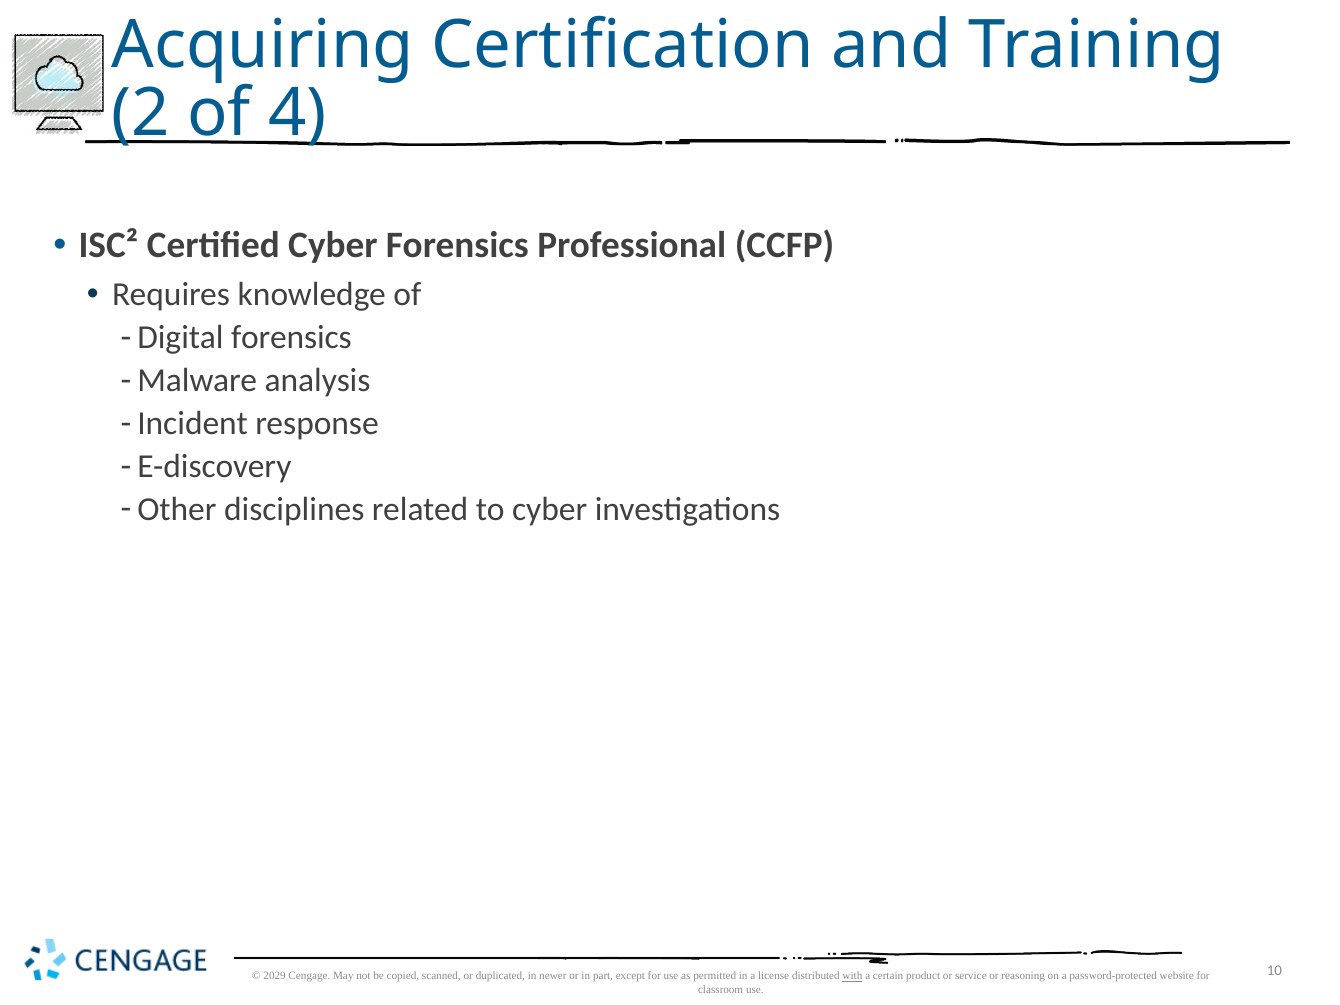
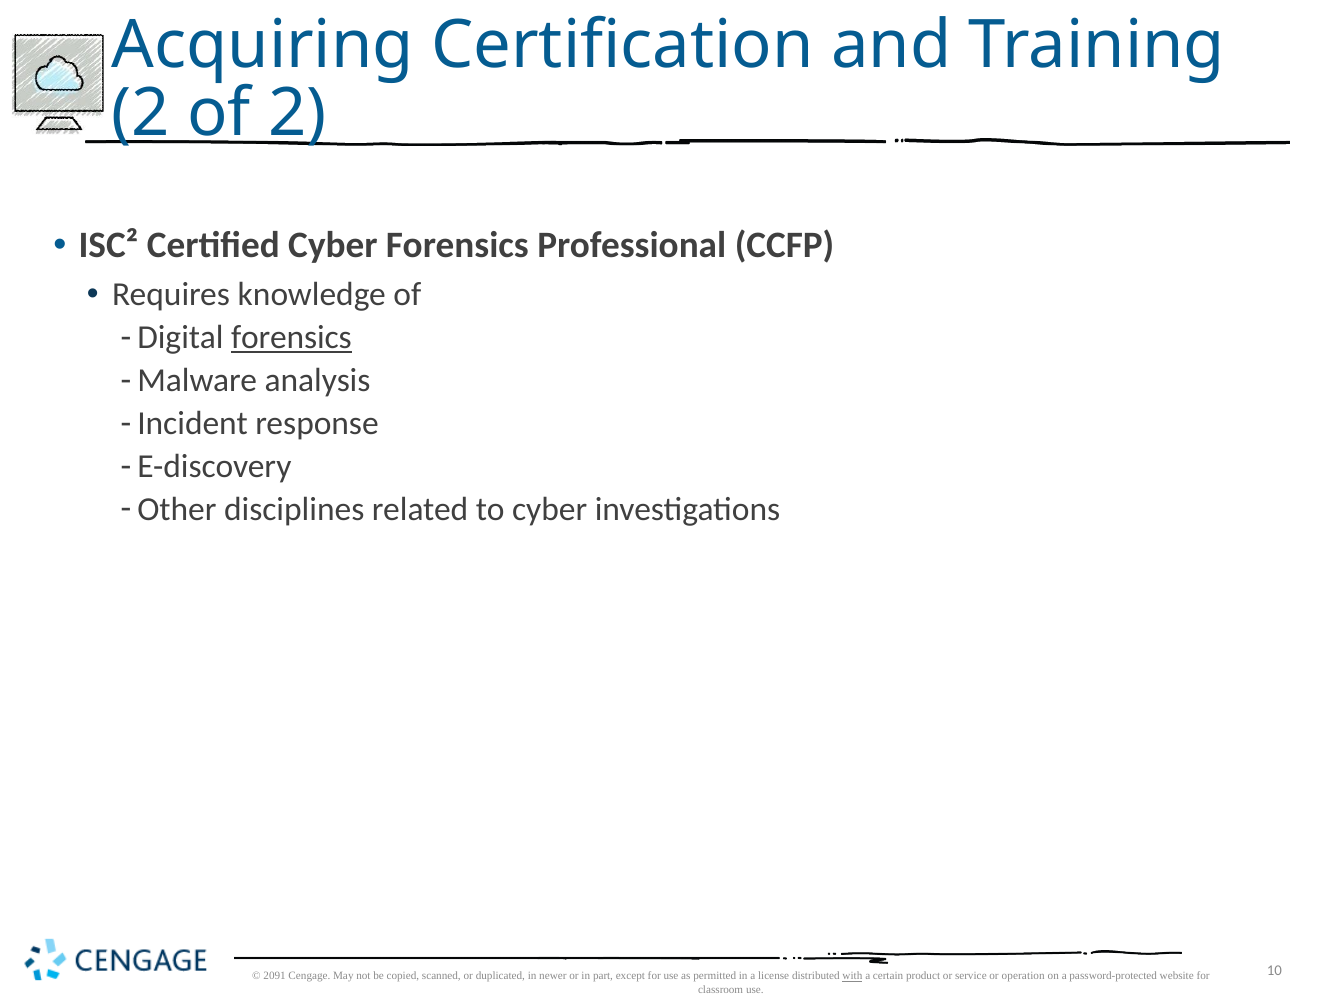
of 4: 4 -> 2
forensics at (291, 338) underline: none -> present
2029: 2029 -> 2091
reasoning: reasoning -> operation
